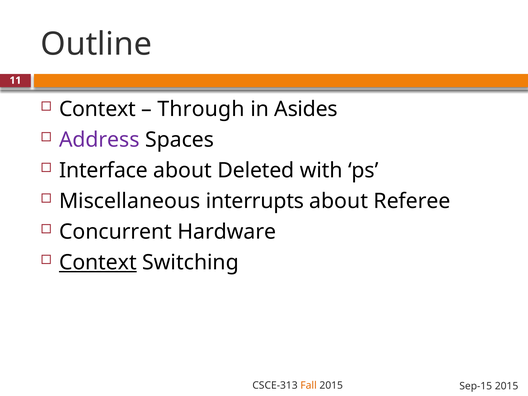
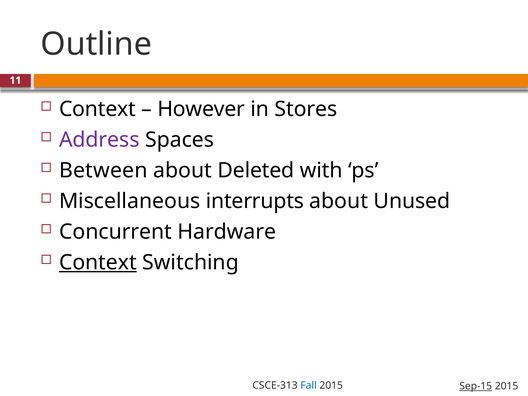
Through: Through -> However
Asides: Asides -> Stores
Interface: Interface -> Between
Referee: Referee -> Unused
Fall colour: orange -> blue
Sep-15 underline: none -> present
